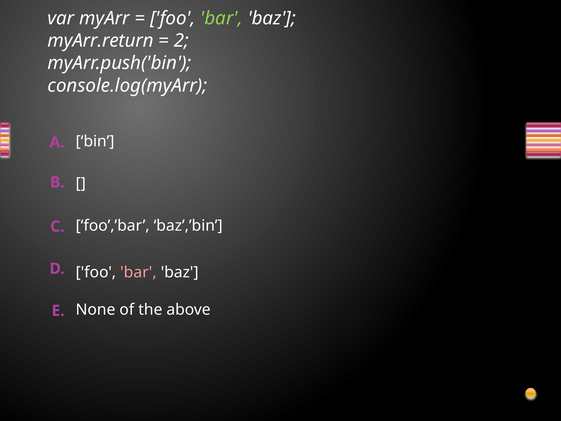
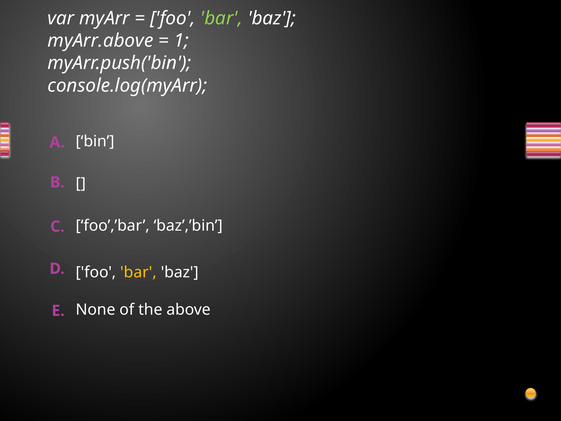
myArr.return: myArr.return -> myArr.above
2: 2 -> 1
bar at (138, 272) colour: pink -> yellow
